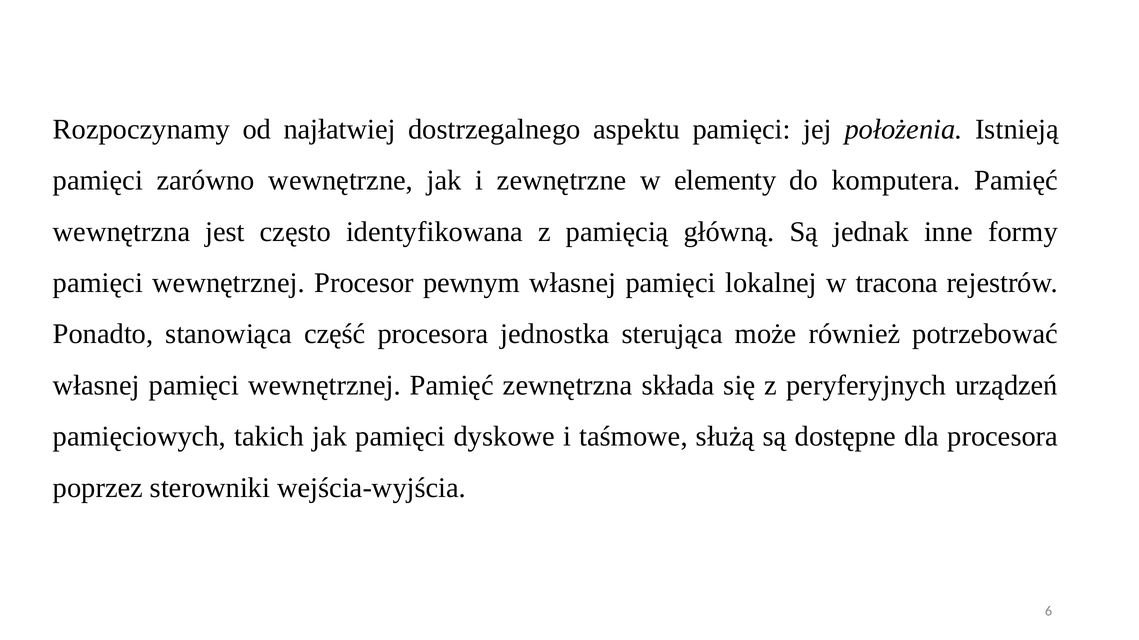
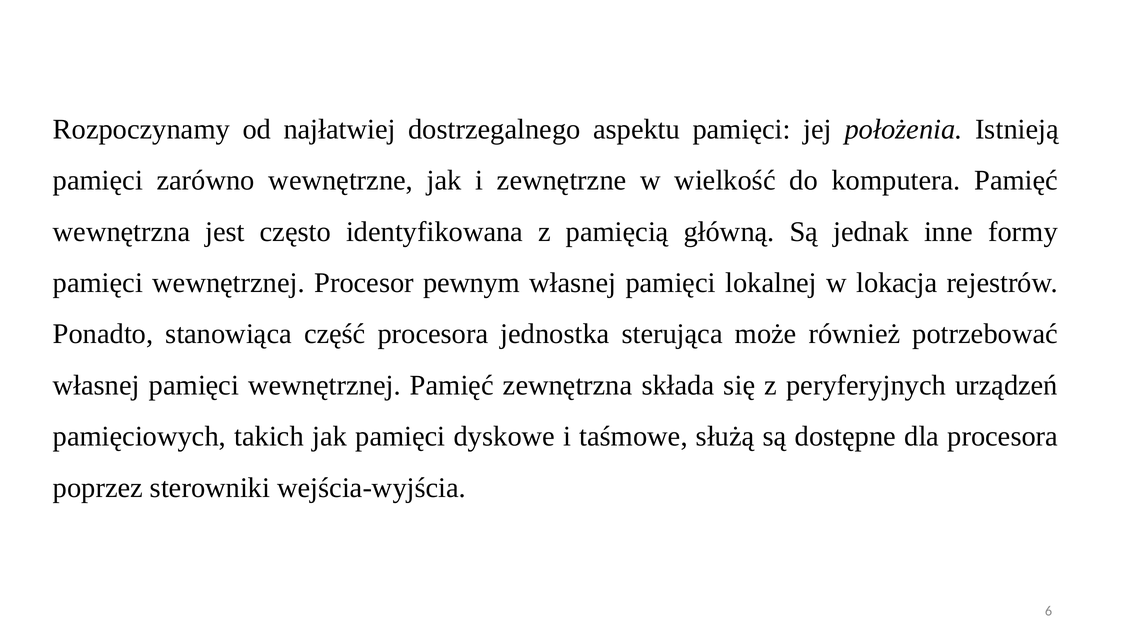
elementy: elementy -> wielkość
tracona: tracona -> lokacja
